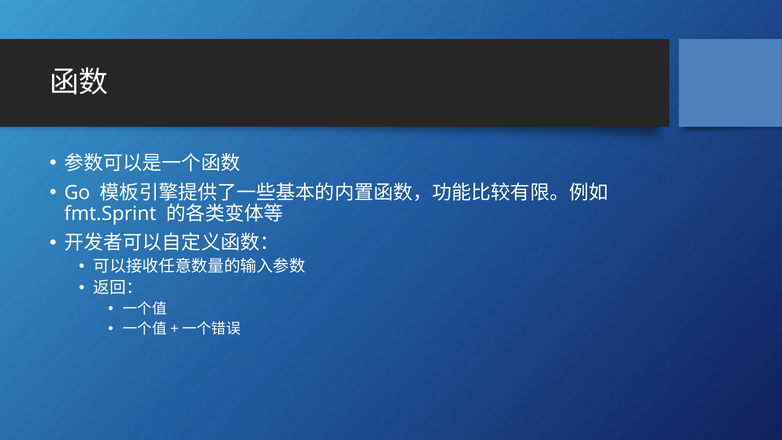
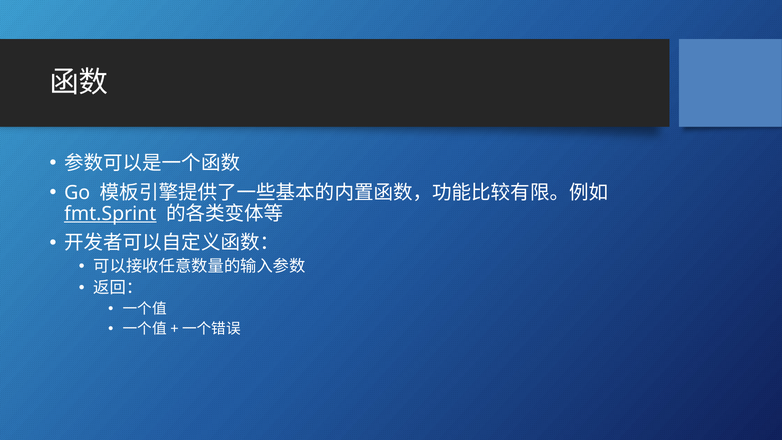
fmt.Sprint underline: none -> present
